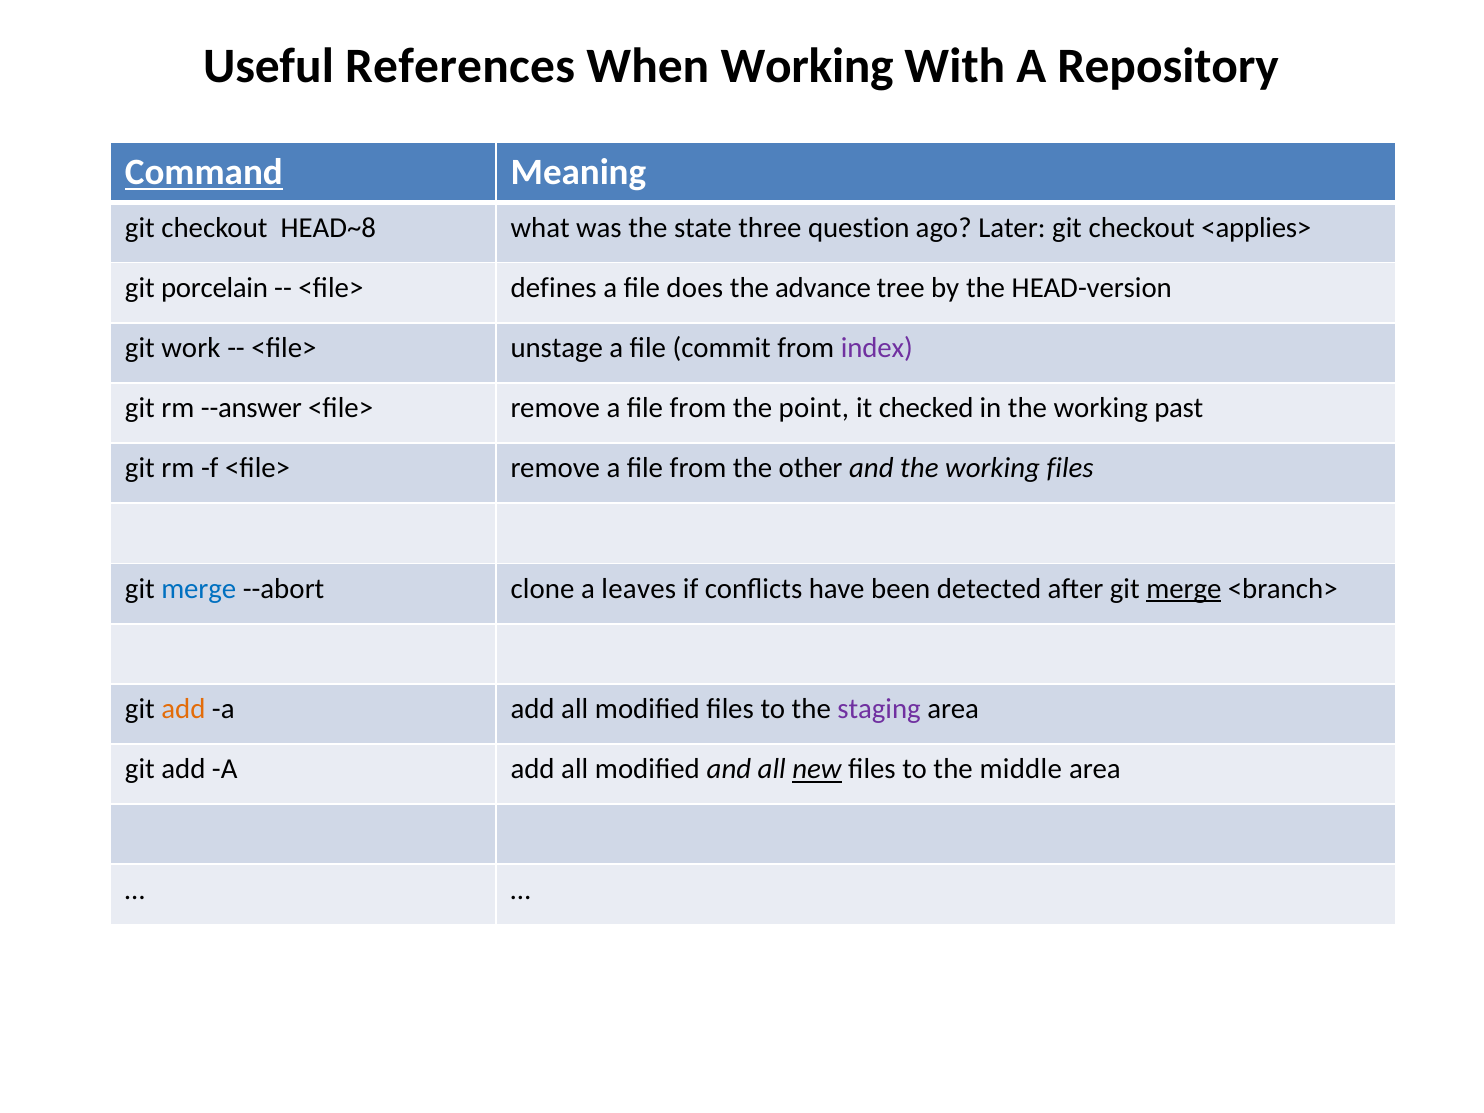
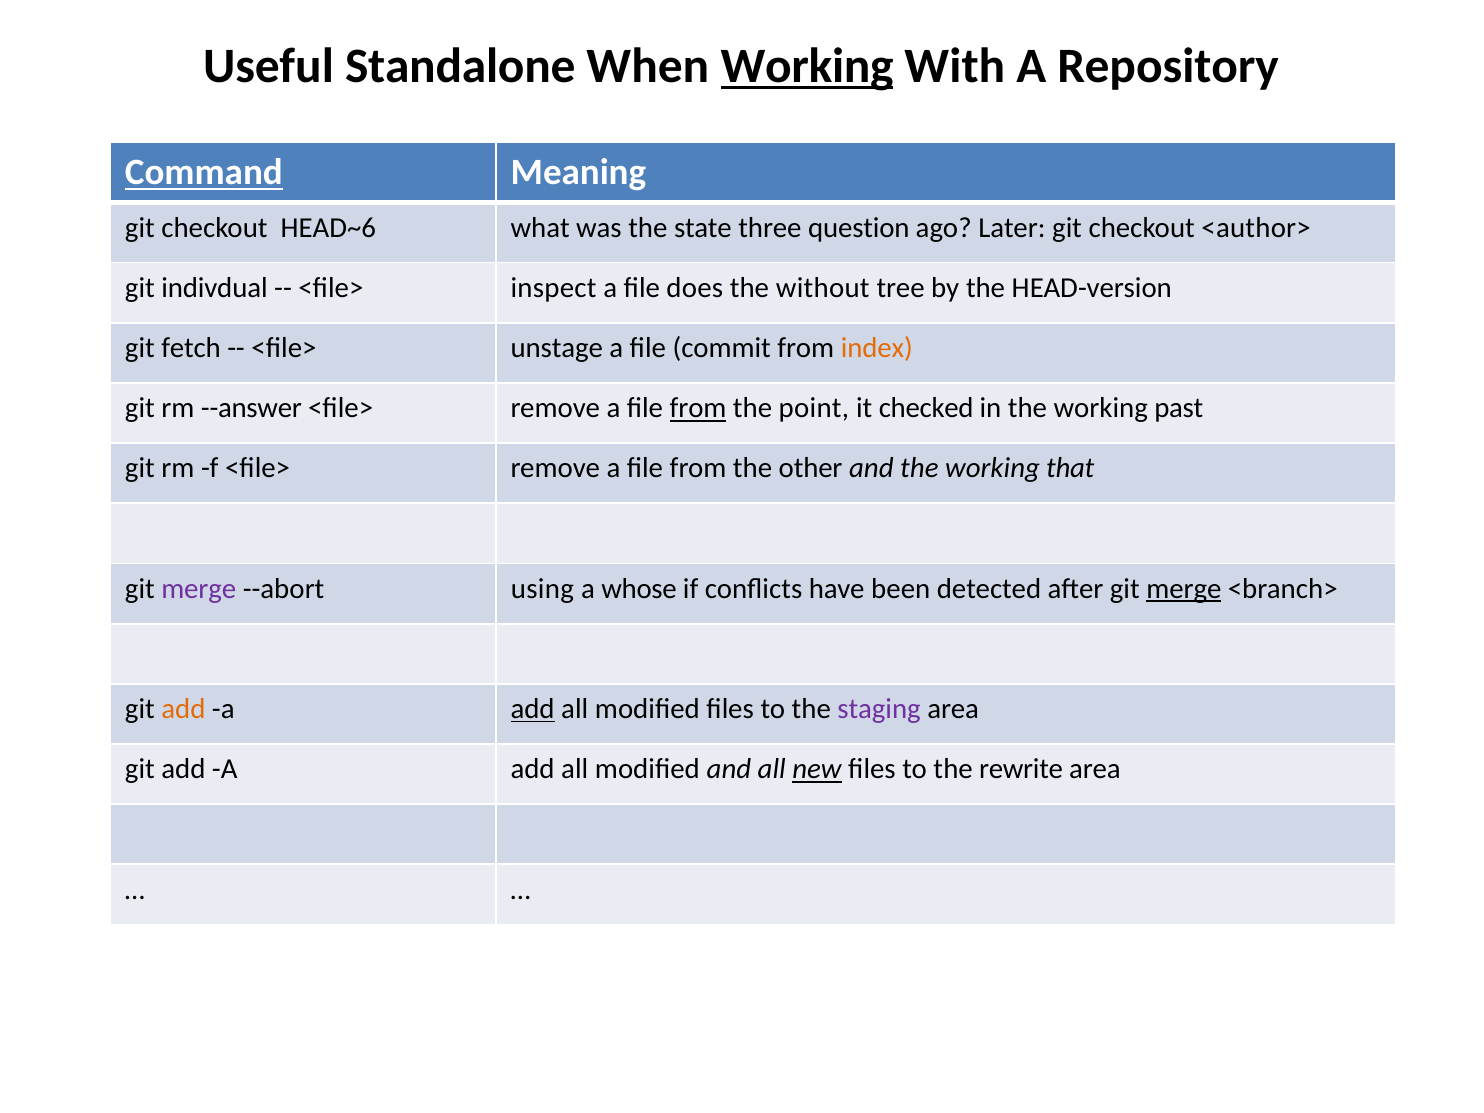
References: References -> Standalone
Working at (807, 66) underline: none -> present
HEAD~8: HEAD~8 -> HEAD~6
<applies>: <applies> -> <author>
porcelain: porcelain -> indivdual
defines: defines -> inspect
advance: advance -> without
work: work -> fetch
index colour: purple -> orange
from at (698, 408) underline: none -> present
working files: files -> that
merge at (199, 589) colour: blue -> purple
clone: clone -> using
leaves: leaves -> whose
add at (533, 709) underline: none -> present
middle: middle -> rewrite
